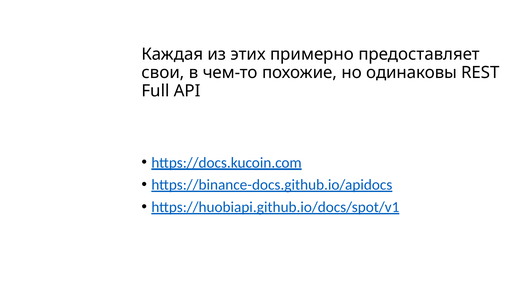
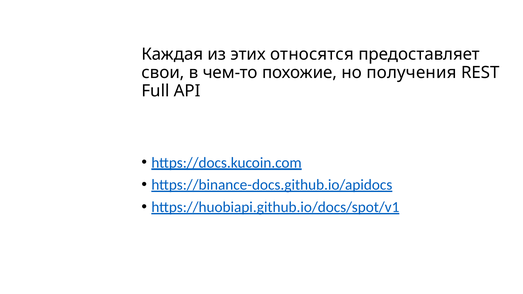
примерно: примерно -> относятся
одинаковы: одинаковы -> получения
